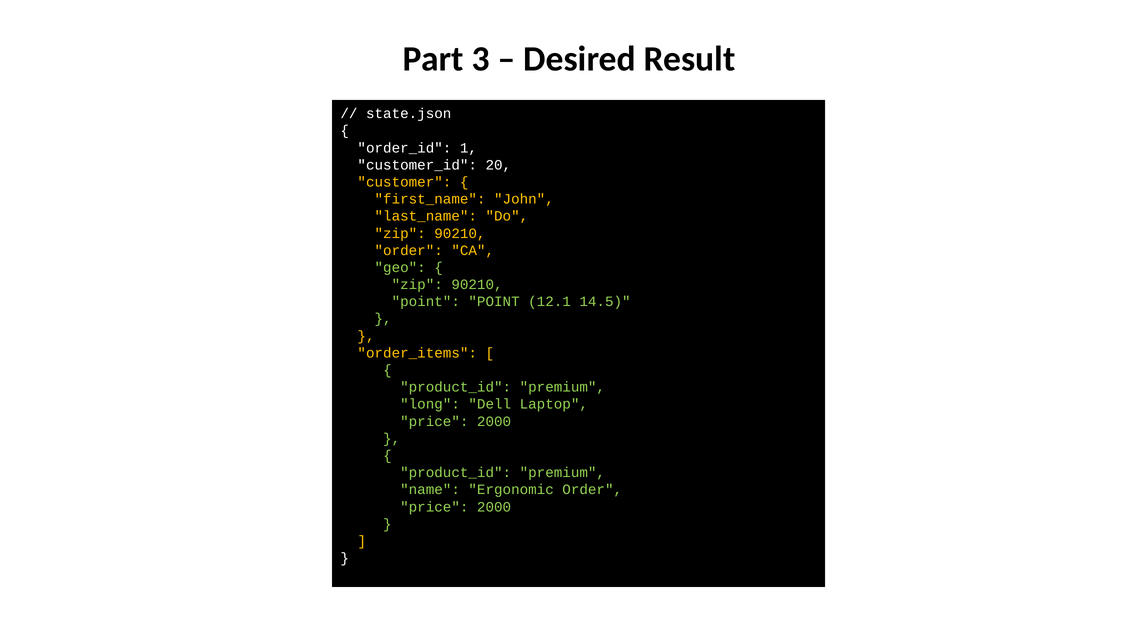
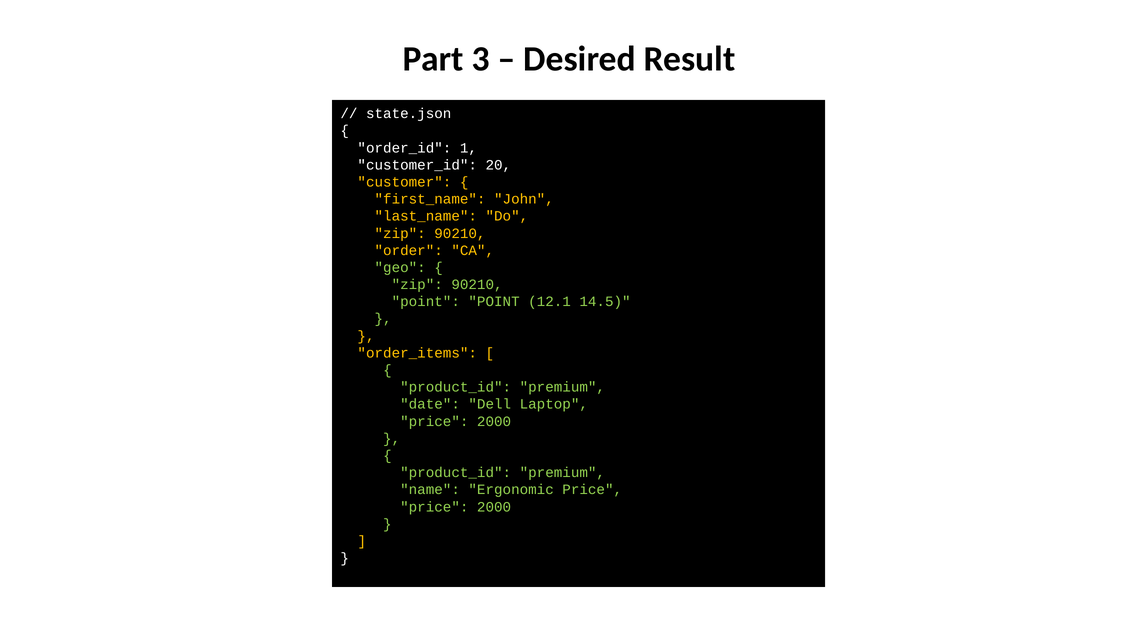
long: long -> date
Ergonomic Order: Order -> Price
